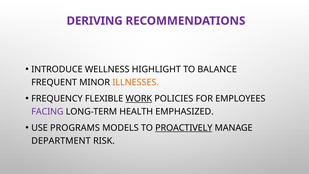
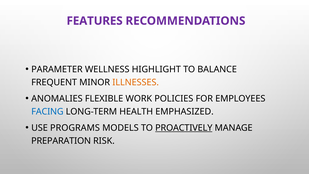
DERIVING: DERIVING -> FEATURES
INTRODUCE: INTRODUCE -> PARAMETER
FREQUENCY: FREQUENCY -> ANOMALIES
WORK underline: present -> none
FACING colour: purple -> blue
DEPARTMENT: DEPARTMENT -> PREPARATION
